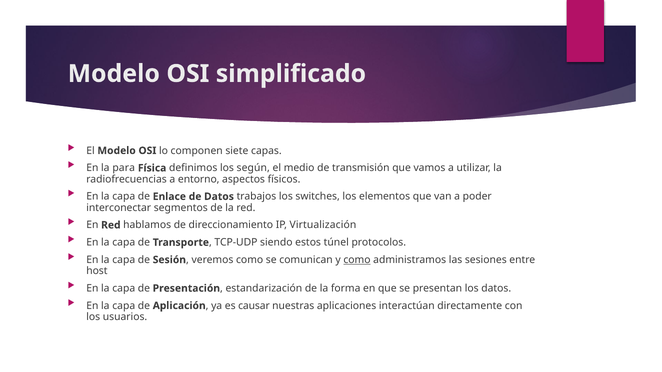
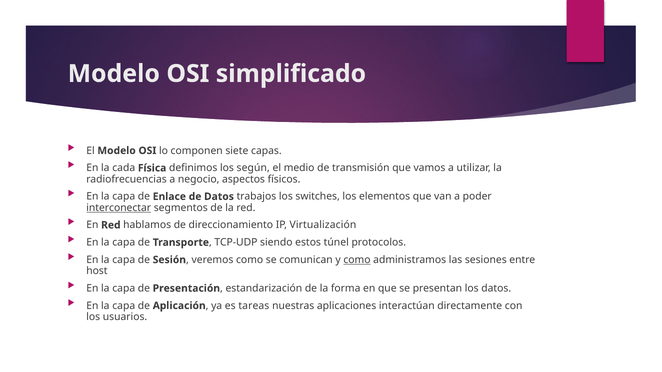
para: para -> cada
entorno: entorno -> negocio
interconectar underline: none -> present
causar: causar -> tareas
